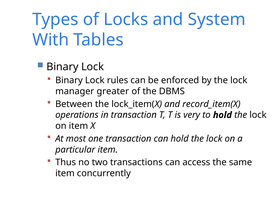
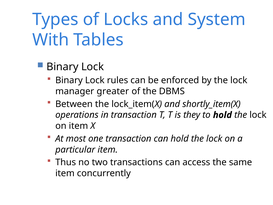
record_item(X: record_item(X -> shortly_item(X
very: very -> they
